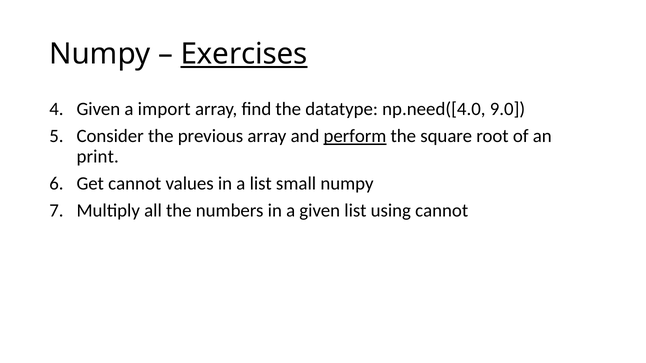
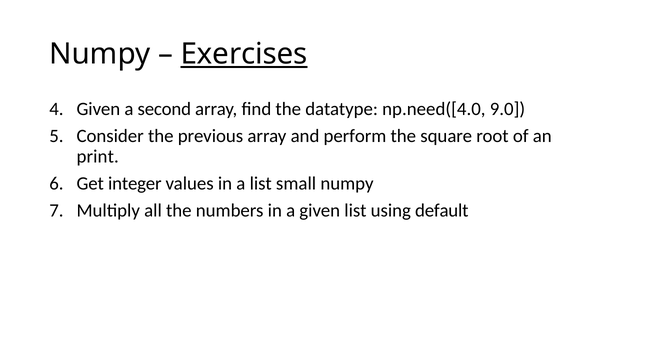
import: import -> second
perform underline: present -> none
Get cannot: cannot -> integer
using cannot: cannot -> default
